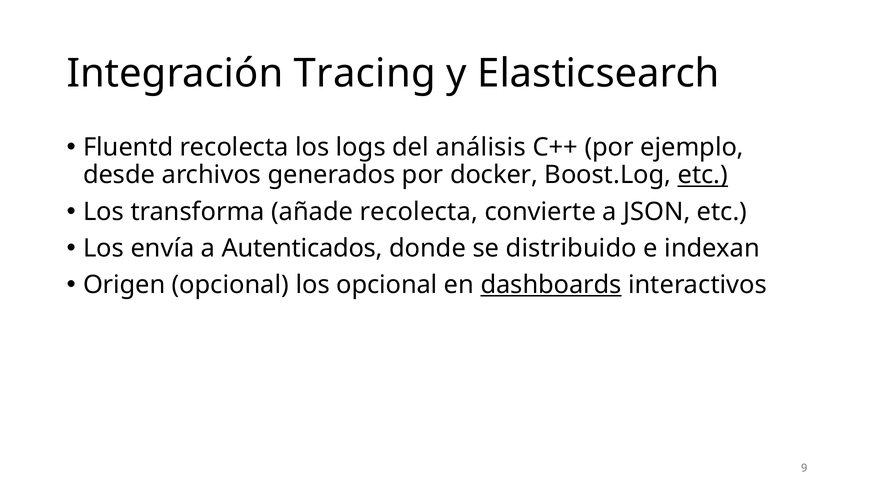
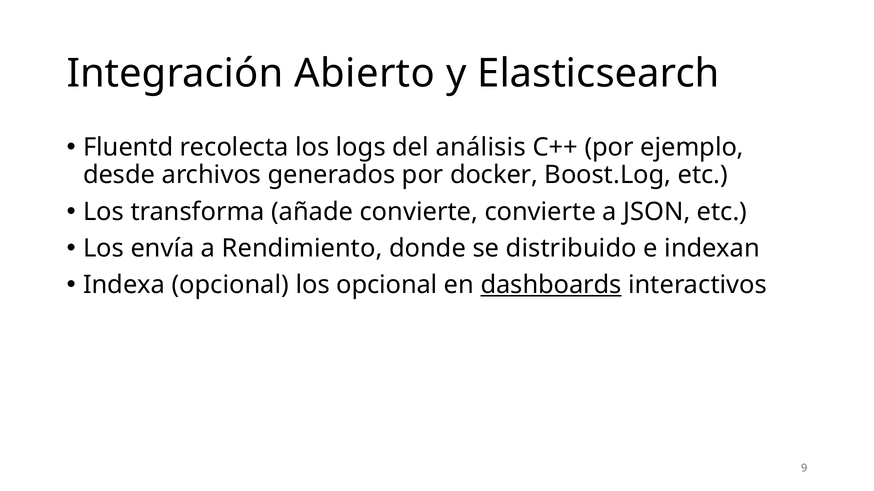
Tracing: Tracing -> Abierto
etc at (703, 175) underline: present -> none
añade recolecta: recolecta -> convierte
Autenticados: Autenticados -> Rendimiento
Origen: Origen -> Indexa
